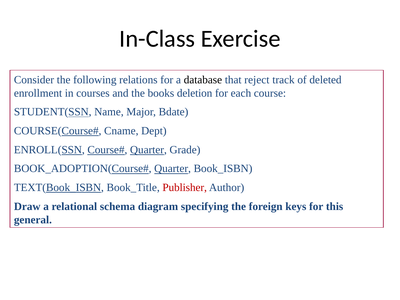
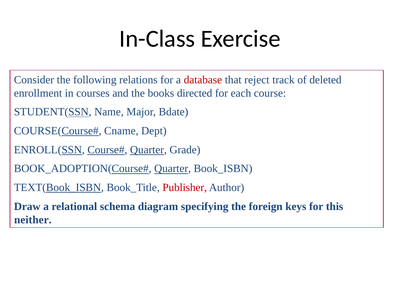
database colour: black -> red
deletion: deletion -> directed
general: general -> neither
